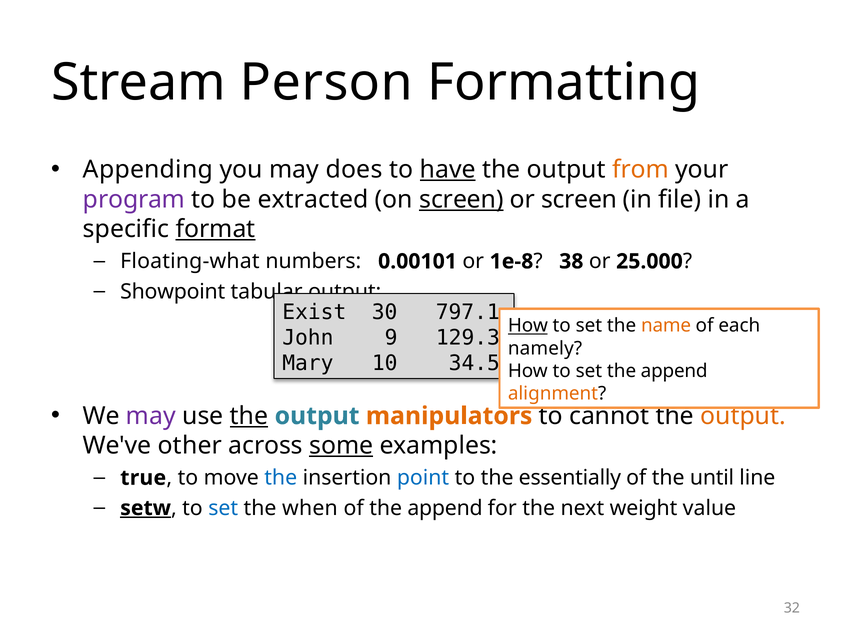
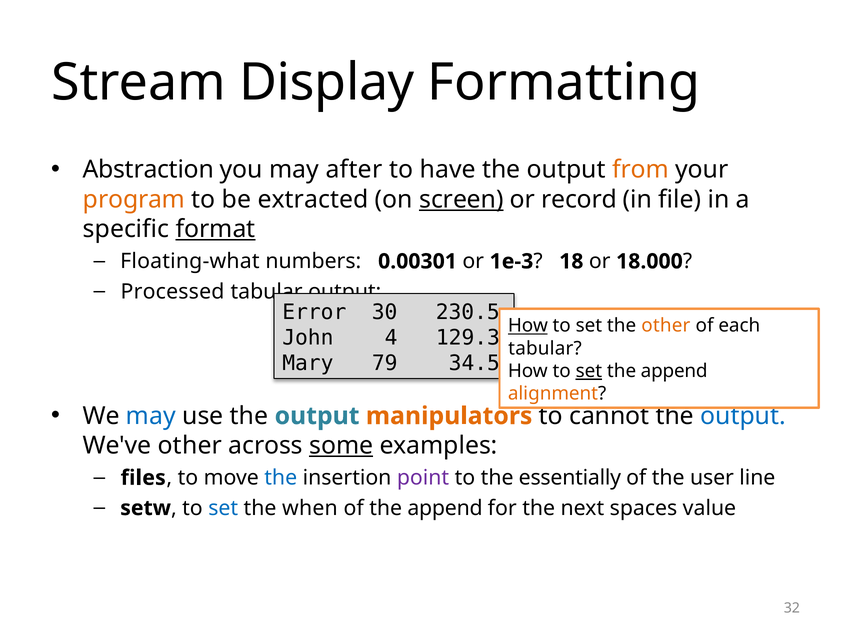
Person: Person -> Display
Appending: Appending -> Abstraction
does: does -> after
have underline: present -> none
program colour: purple -> orange
or screen: screen -> record
0.00101: 0.00101 -> 0.00301
1e-8: 1e-8 -> 1e-3
38: 38 -> 18
25.000: 25.000 -> 18.000
Showpoint: Showpoint -> Processed
Exist: Exist -> Error
797.1: 797.1 -> 230.5
the name: name -> other
9: 9 -> 4
namely at (545, 349): namely -> tabular
10: 10 -> 79
set at (589, 371) underline: none -> present
may at (151, 416) colour: purple -> blue
the at (249, 416) underline: present -> none
output at (743, 416) colour: orange -> blue
true: true -> files
point colour: blue -> purple
until: until -> user
setw underline: present -> none
weight: weight -> spaces
